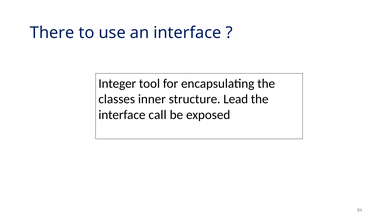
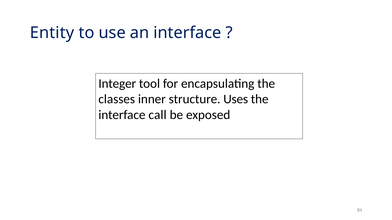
There: There -> Entity
Lead: Lead -> Uses
